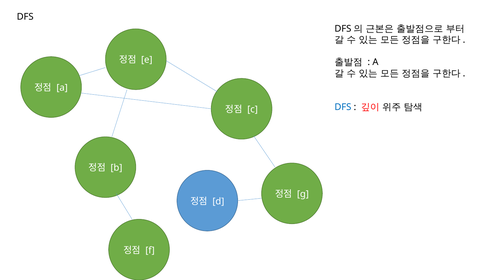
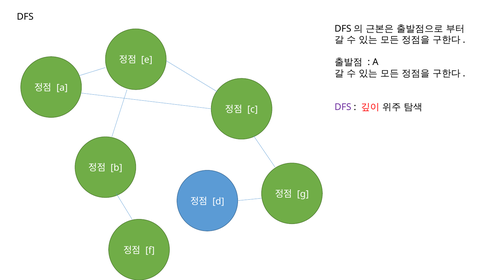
DFS at (343, 107) colour: blue -> purple
